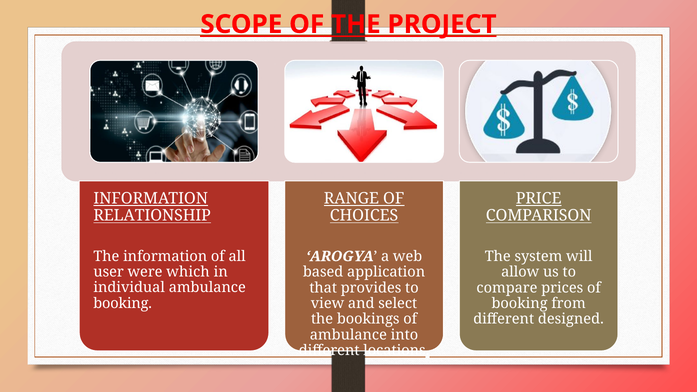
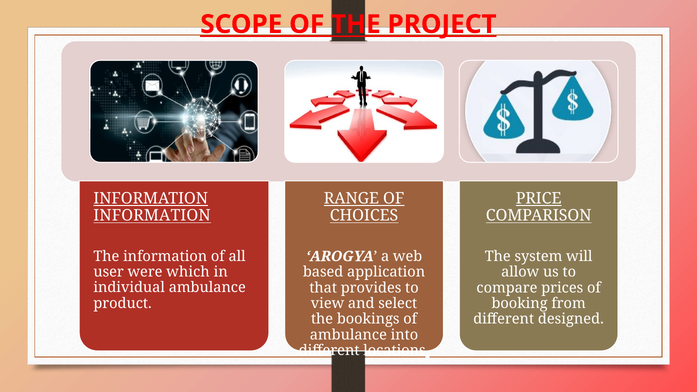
RELATIONSHIP at (152, 216): RELATIONSHIP -> INFORMATION
booking at (123, 303): booking -> product
